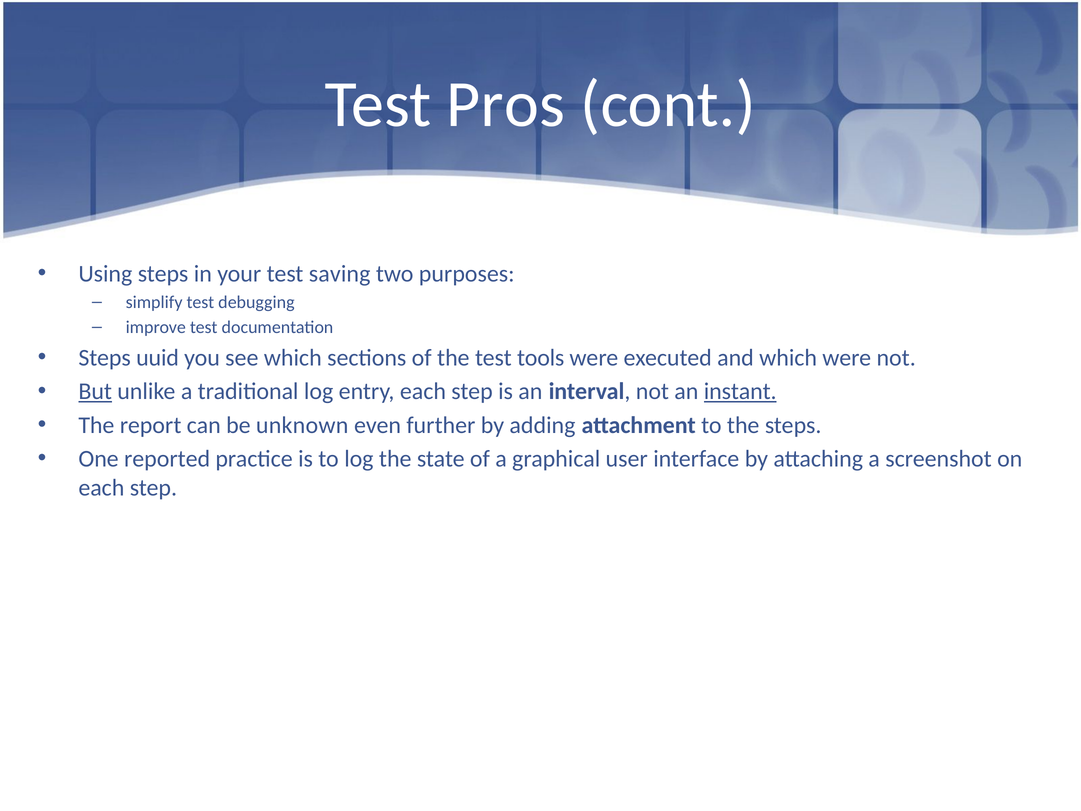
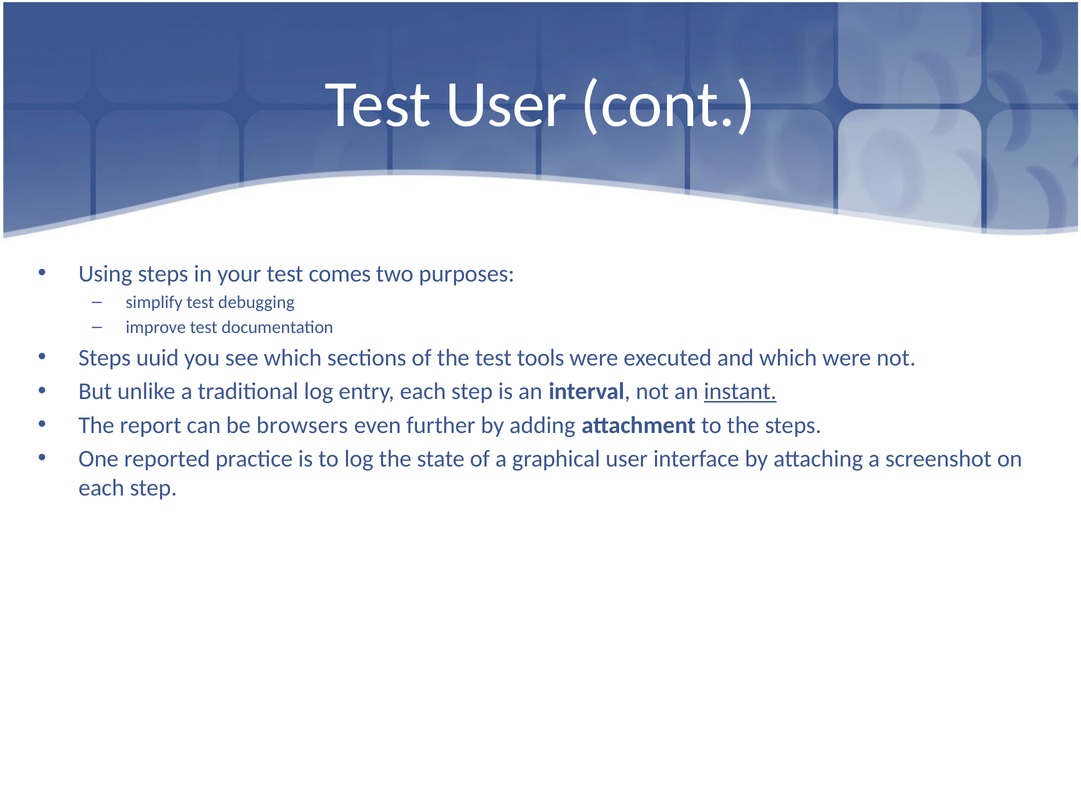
Test Pros: Pros -> User
saving: saving -> comes
But underline: present -> none
unknown: unknown -> browsers
